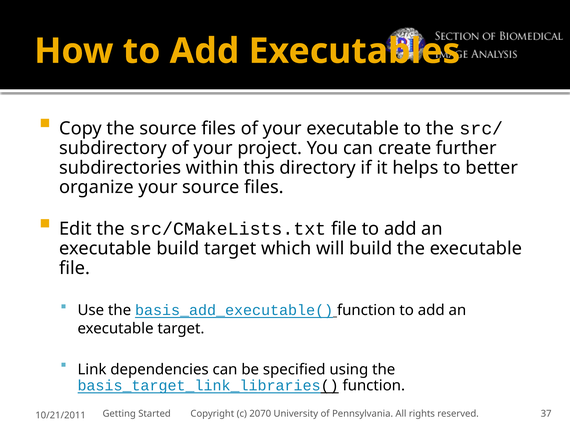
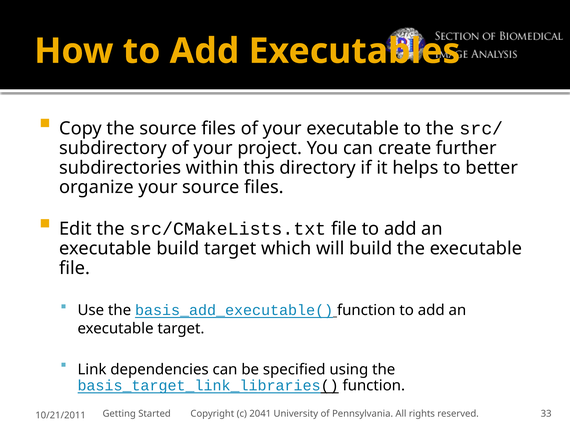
2070: 2070 -> 2041
37: 37 -> 33
